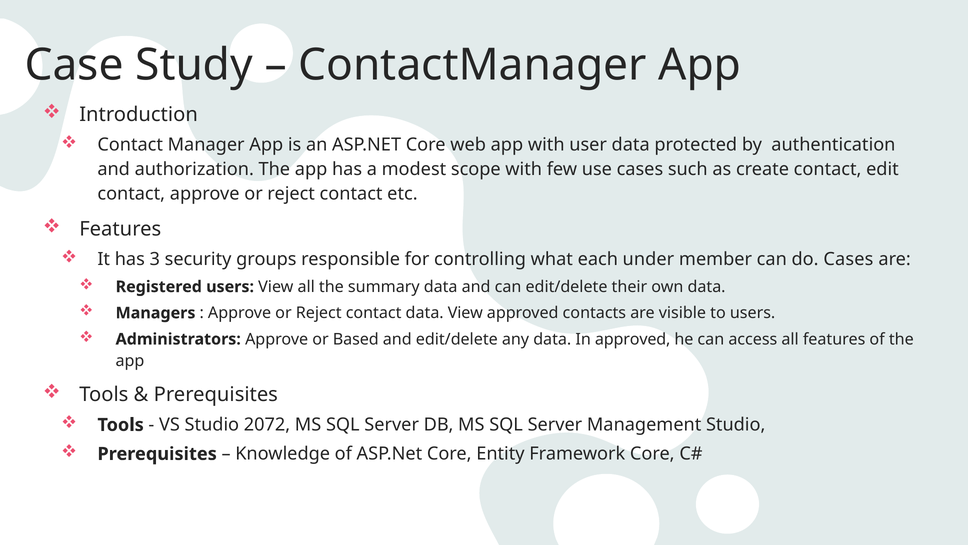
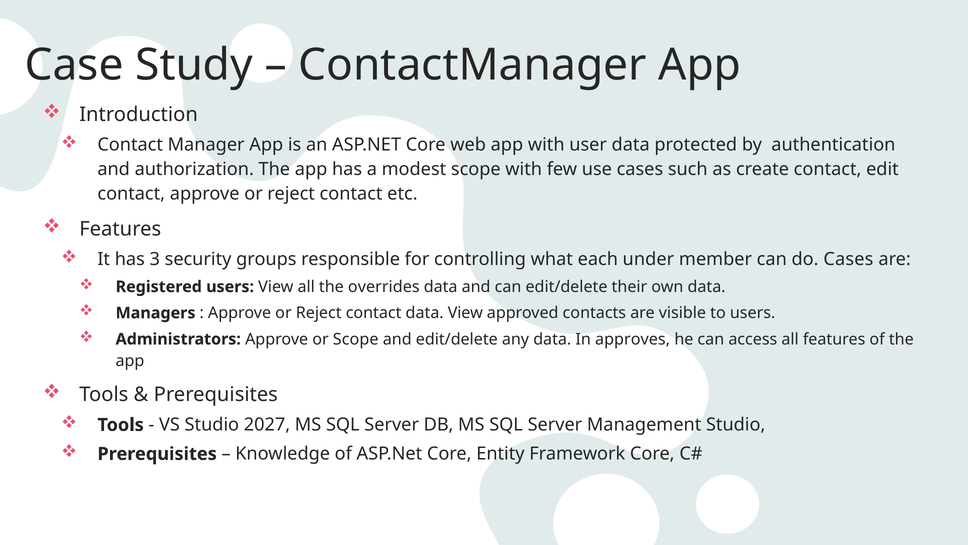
summary: summary -> overrides
or Based: Based -> Scope
In approved: approved -> approves
2072: 2072 -> 2027
